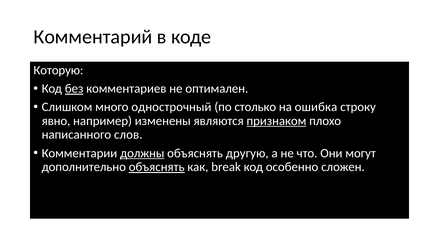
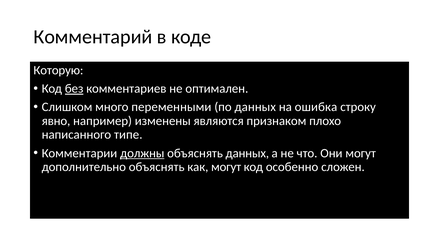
однострочный: однострочный -> переменными
по столько: столько -> данных
признаком underline: present -> none
слов: слов -> типе
объяснять другую: другую -> данных
объяснять at (157, 167) underline: present -> none
как break: break -> могут
